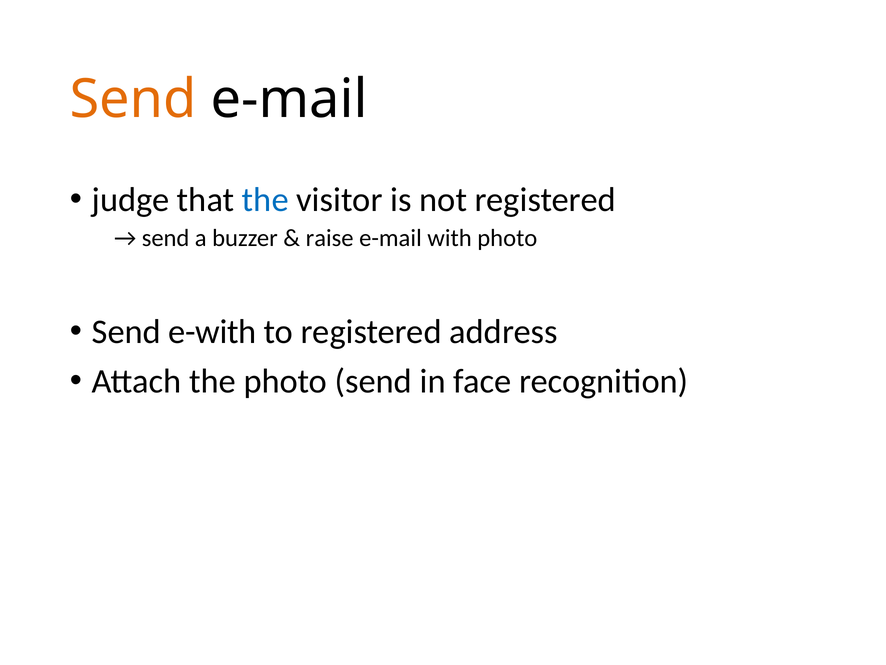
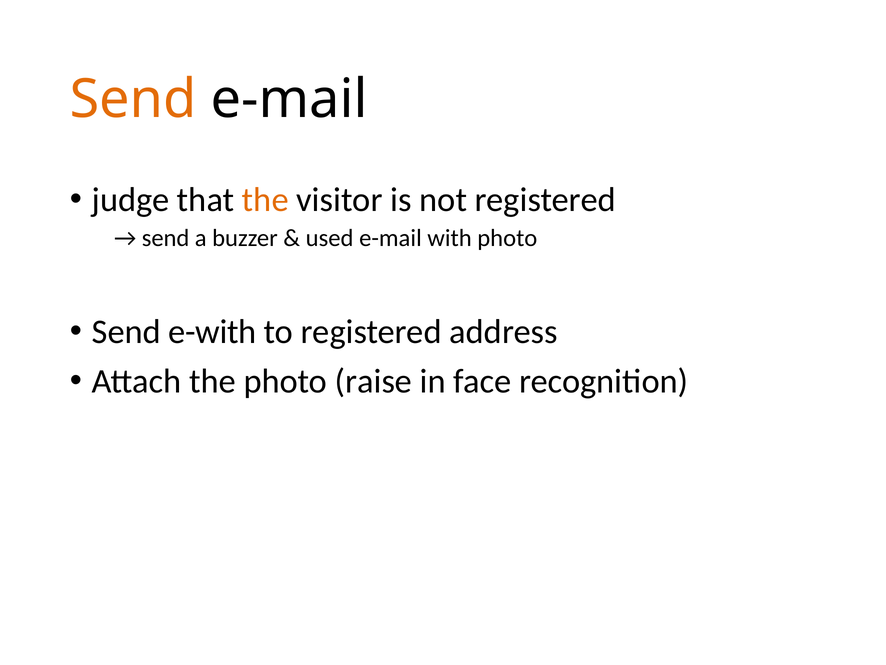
the at (265, 200) colour: blue -> orange
raise: raise -> used
photo send: send -> raise
